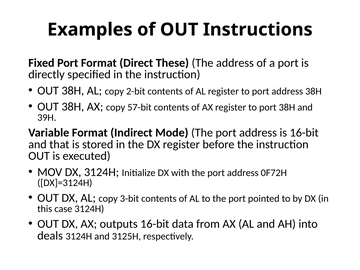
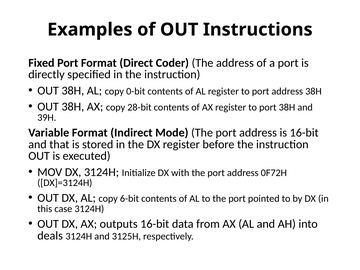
These: These -> Coder
2-bit: 2-bit -> 0-bit
57-bit: 57-bit -> 28-bit
3-bit: 3-bit -> 6-bit
